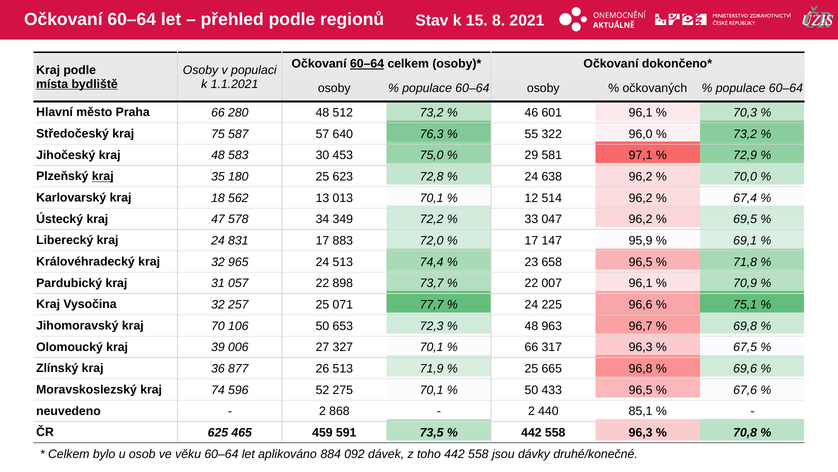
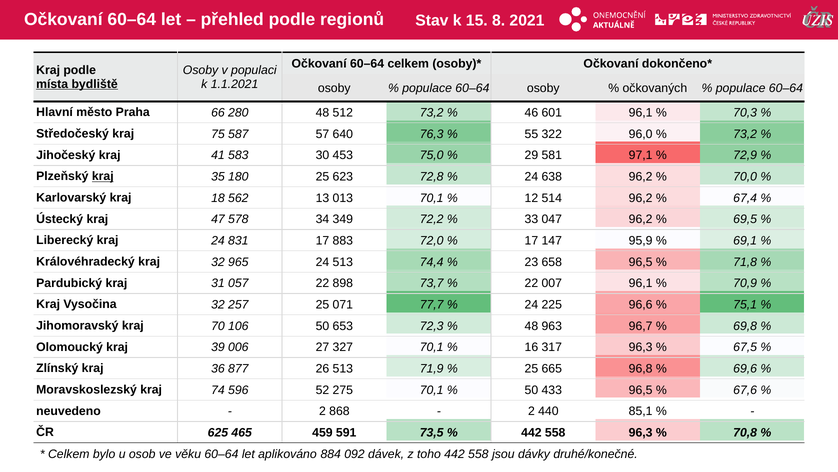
60–64 at (367, 64) underline: present -> none
kraj 48: 48 -> 41
66 at (531, 347): 66 -> 16
